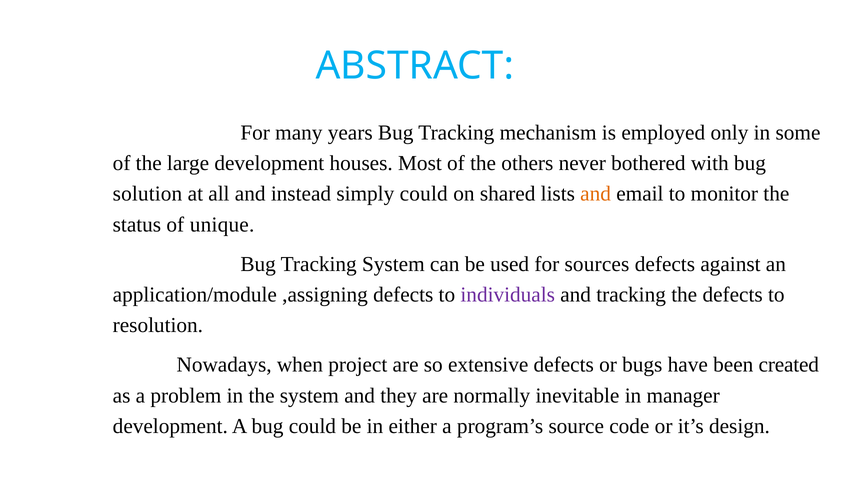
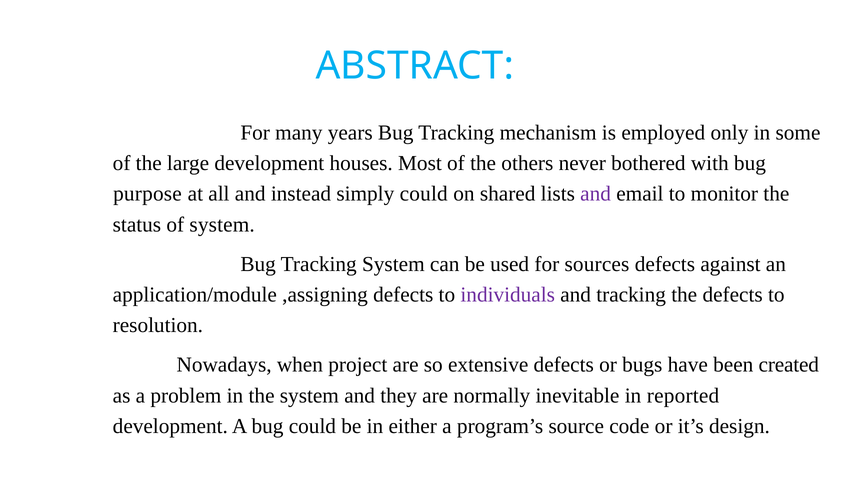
solution: solution -> purpose
and at (596, 194) colour: orange -> purple
of unique: unique -> system
manager: manager -> reported
